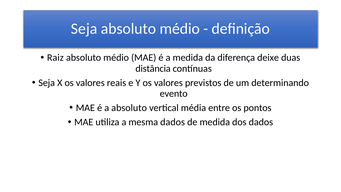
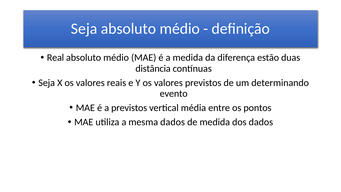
Raiz: Raiz -> Real
deixe: deixe -> estão
a absoluto: absoluto -> previstos
